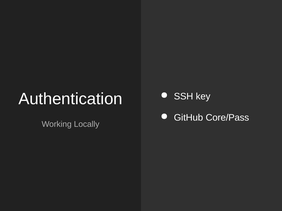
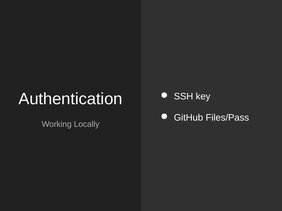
Core/Pass: Core/Pass -> Files/Pass
